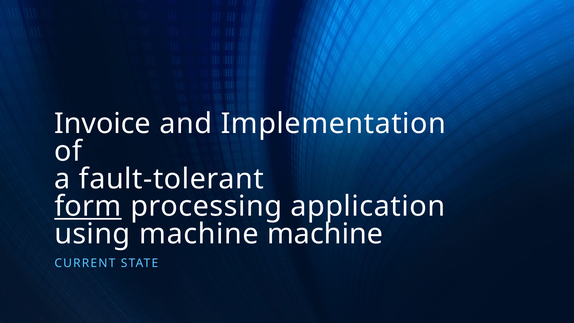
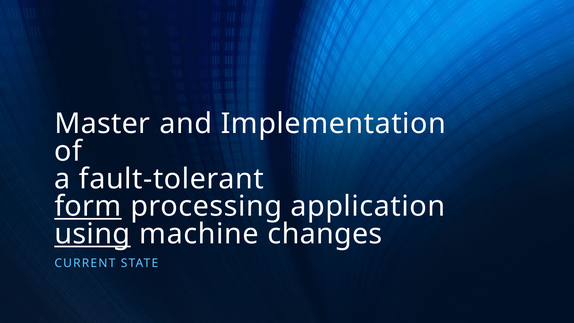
Invoice: Invoice -> Master
using underline: none -> present
machine machine: machine -> changes
